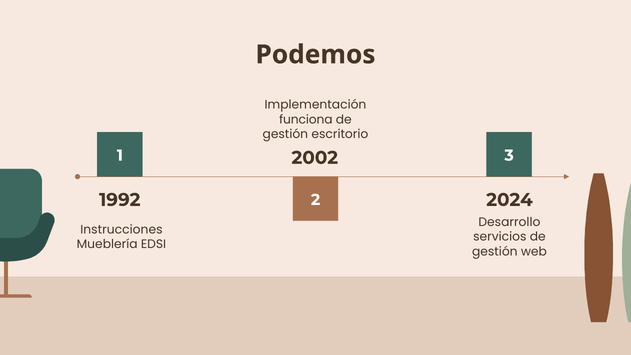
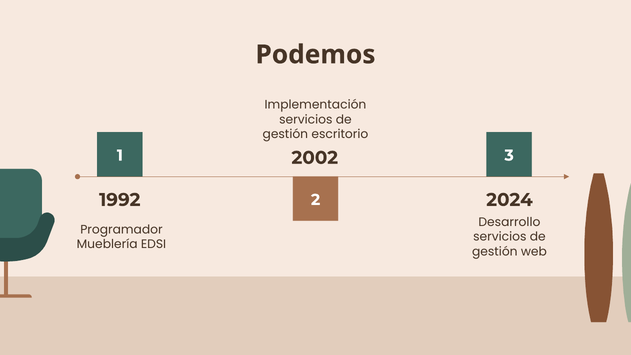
funciona at (306, 119): funciona -> servicios
Instrucciones: Instrucciones -> Programador
